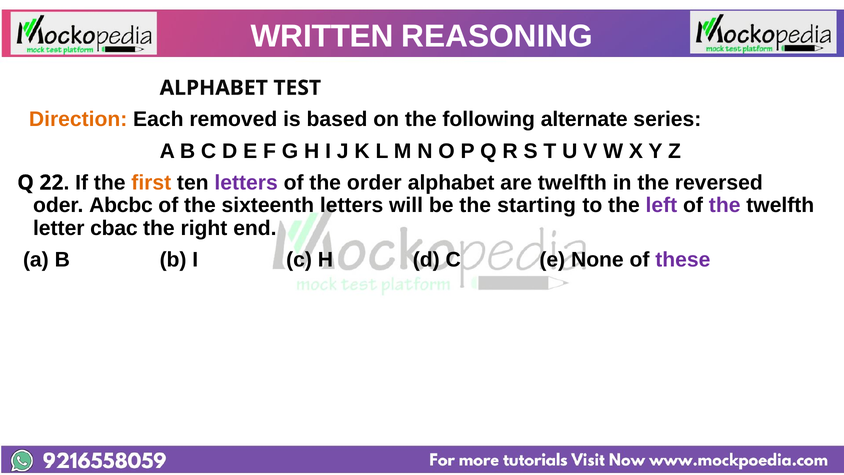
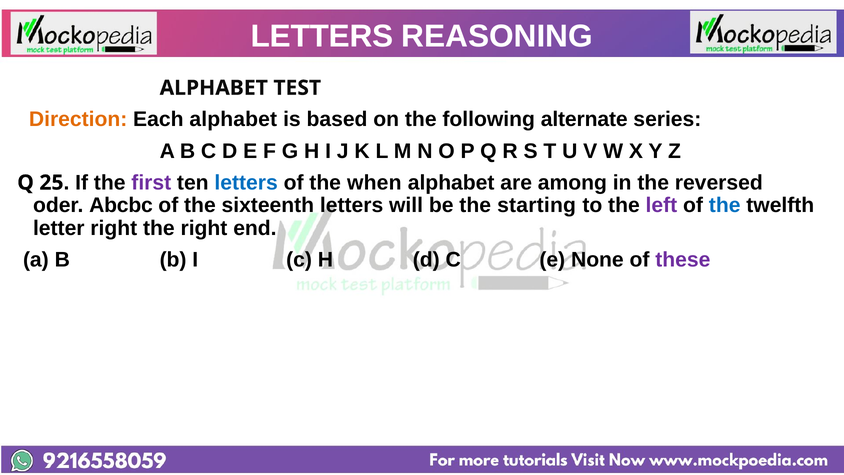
WRITTEN at (322, 36): WRITTEN -> LETTERS
Each removed: removed -> alphabet
22: 22 -> 25
first colour: orange -> purple
letters at (246, 183) colour: purple -> blue
order: order -> when
are twelfth: twelfth -> among
the at (725, 205) colour: purple -> blue
letter cbac: cbac -> right
